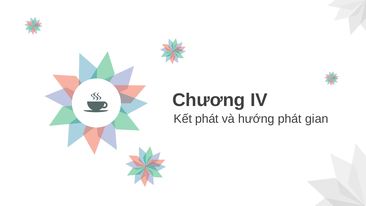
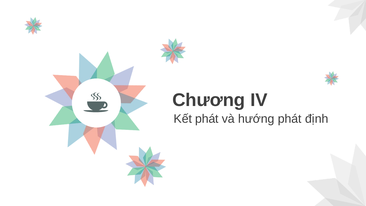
gian: gian -> định
